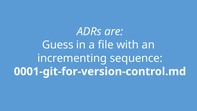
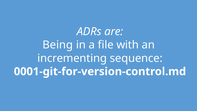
Guess: Guess -> Being
